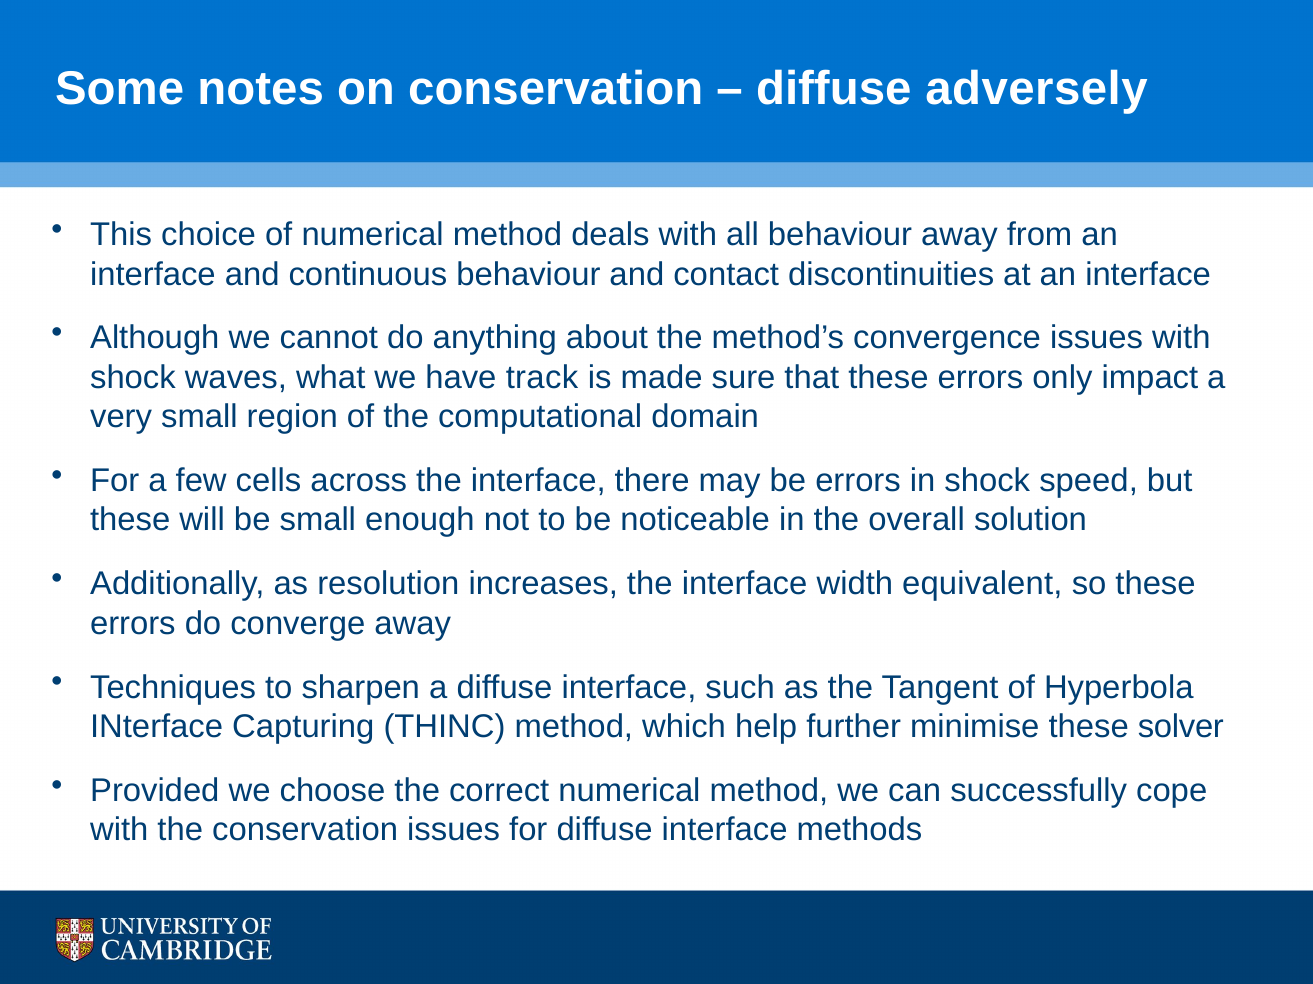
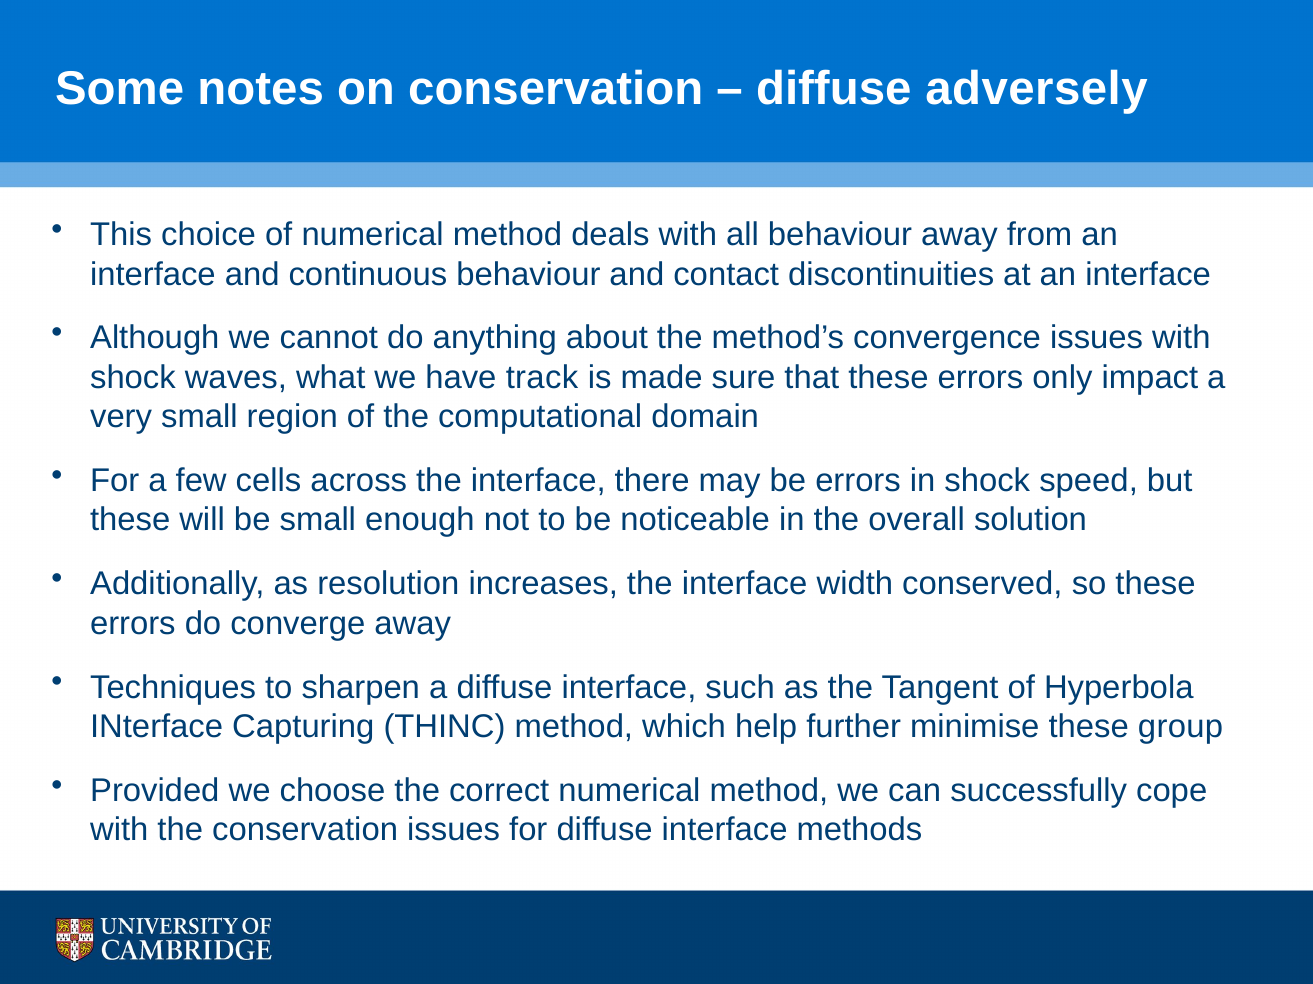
equivalent: equivalent -> conserved
solver: solver -> group
